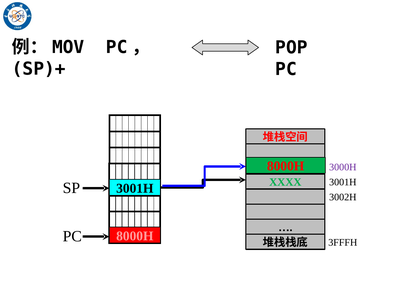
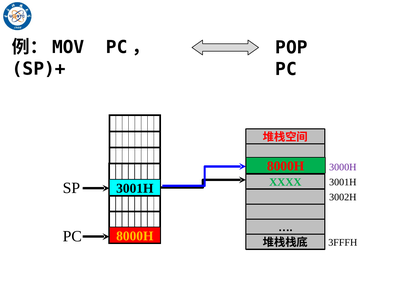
8000H at (135, 236) colour: pink -> yellow
